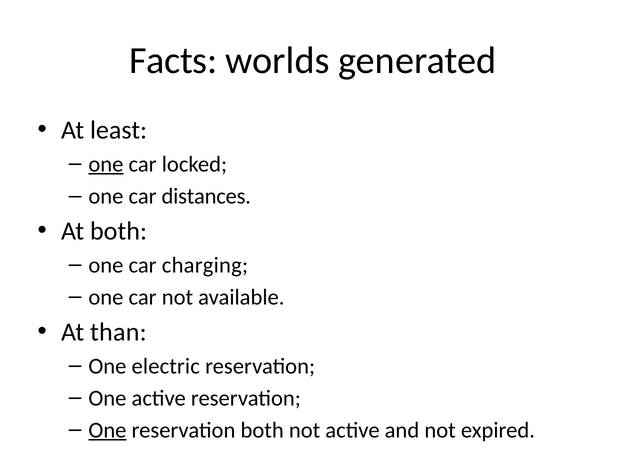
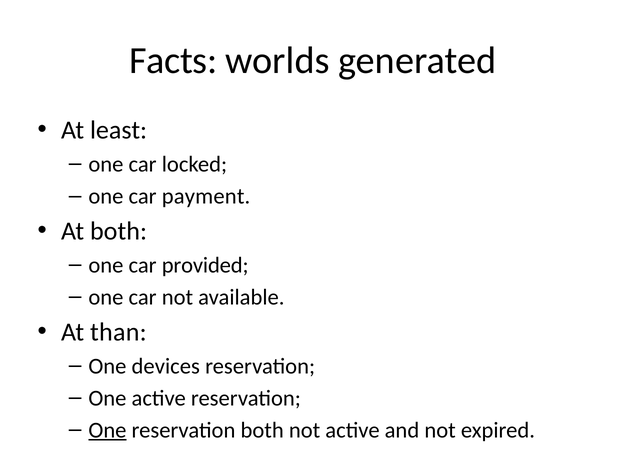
one at (106, 164) underline: present -> none
distances: distances -> payment
charging: charging -> provided
electric: electric -> devices
